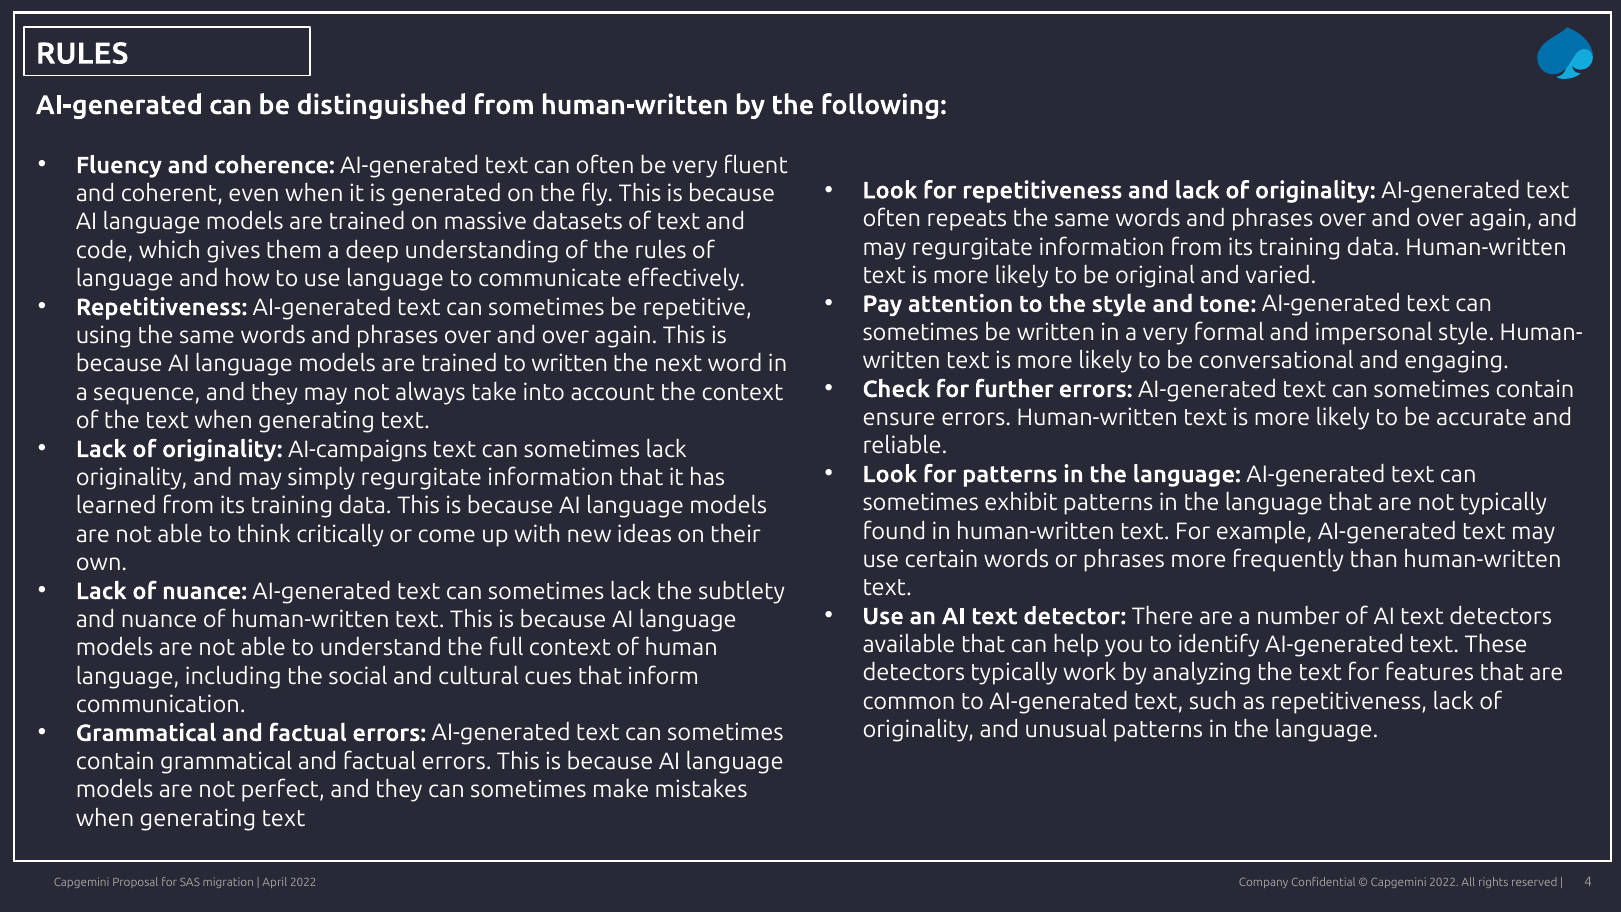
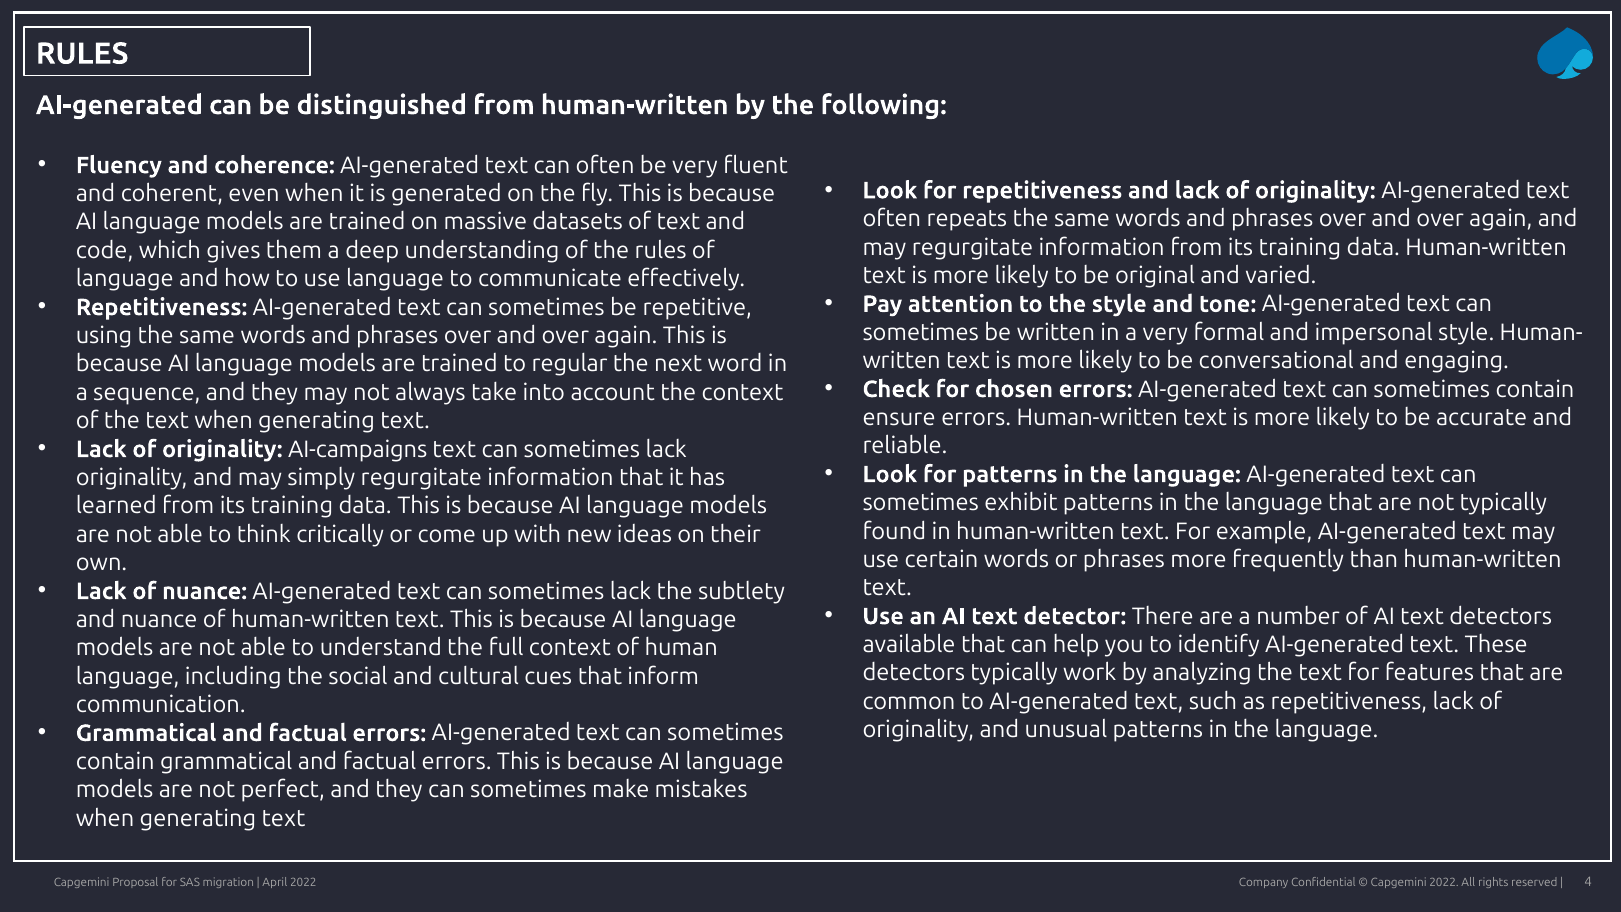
to written: written -> regular
further: further -> chosen
